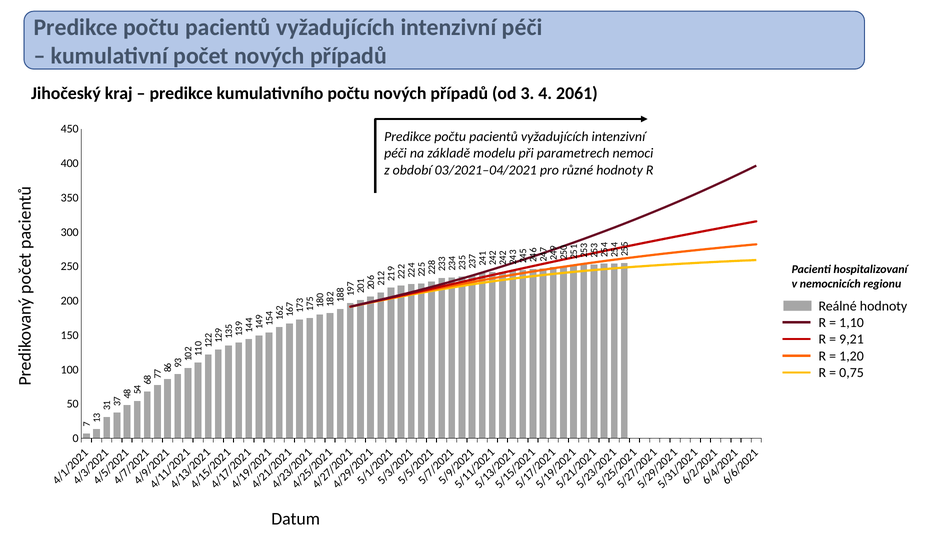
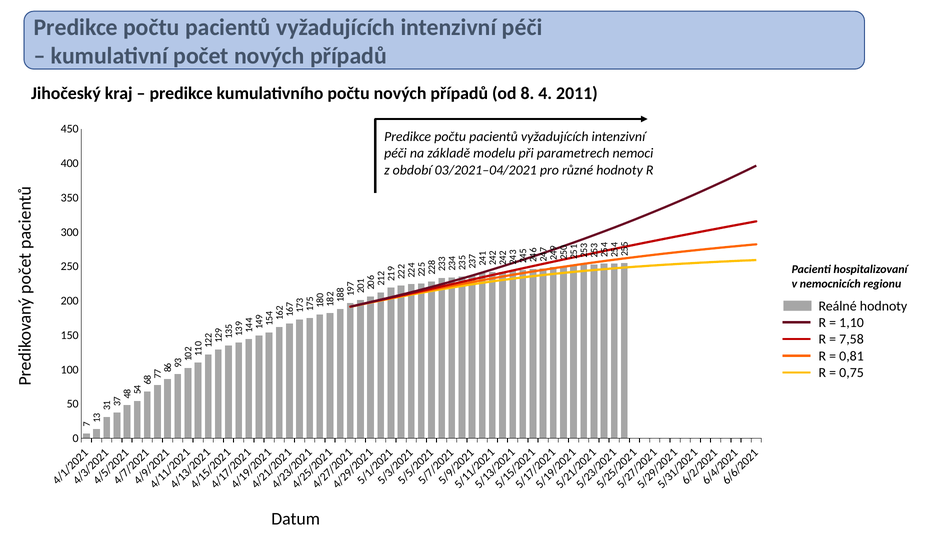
od 3: 3 -> 8
2061: 2061 -> 2011
9,21: 9,21 -> 7,58
1,20: 1,20 -> 0,81
